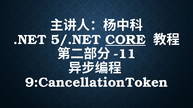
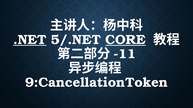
.NET underline: none -> present
